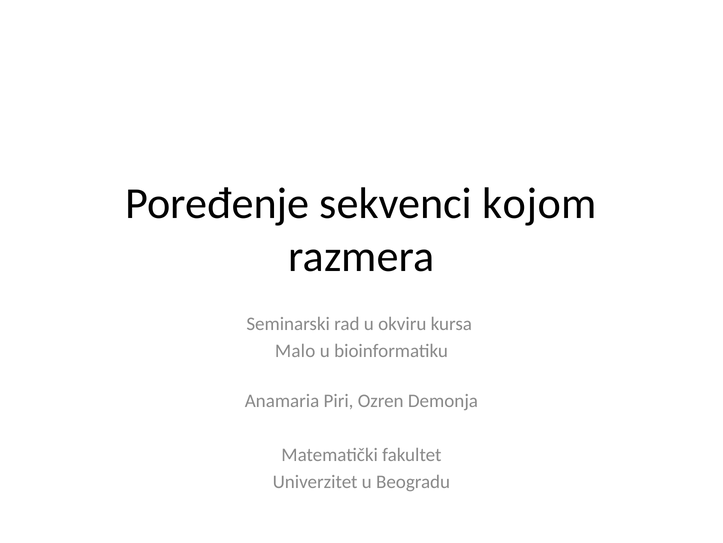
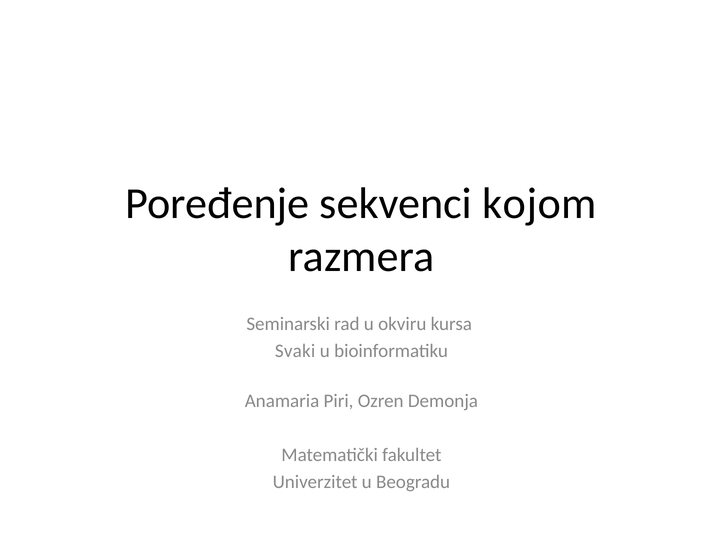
Malo: Malo -> Svaki
